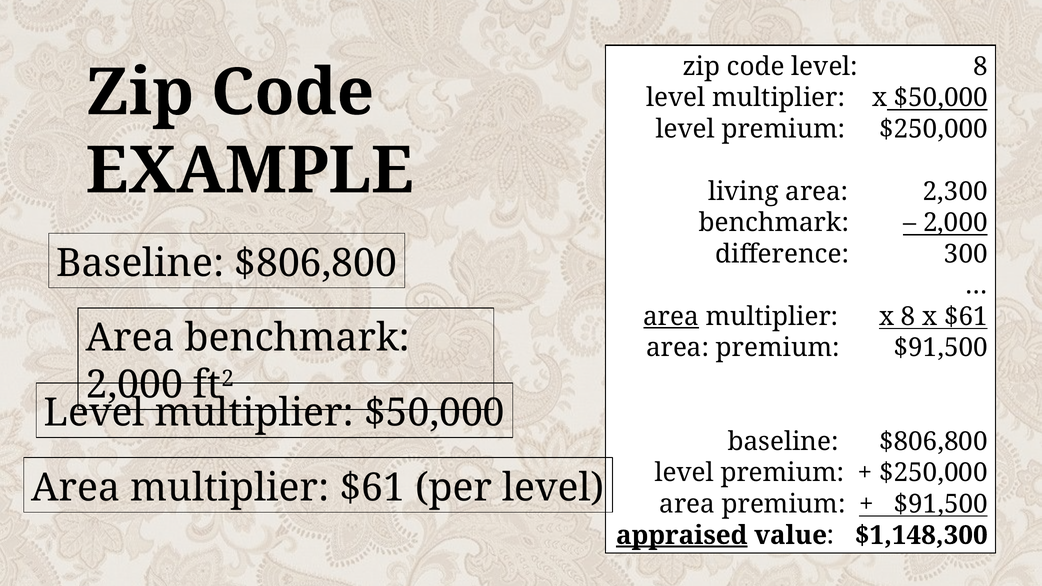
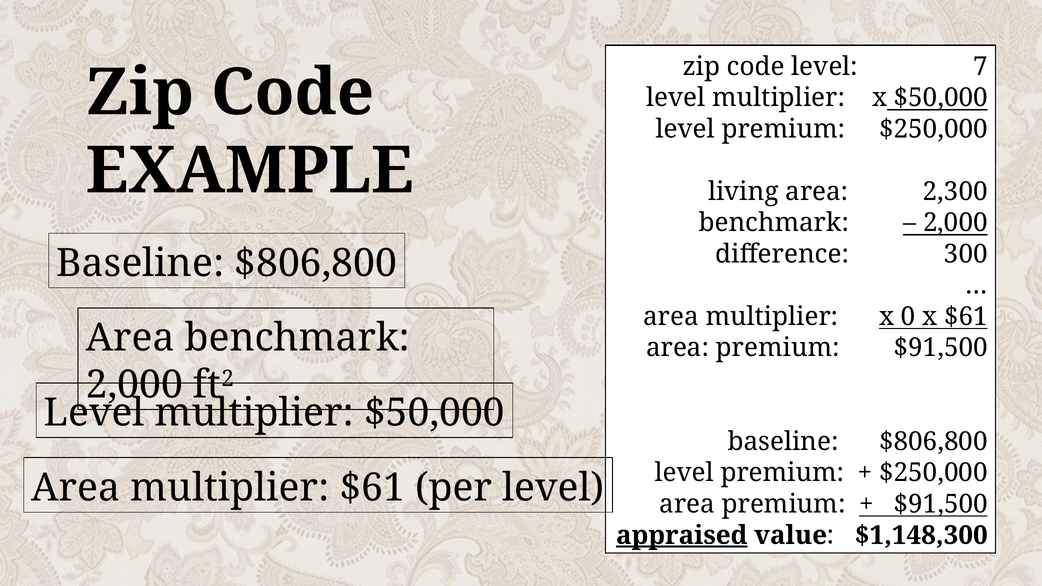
level 8: 8 -> 7
area at (671, 317) underline: present -> none
x 8: 8 -> 0
